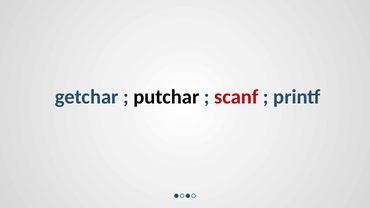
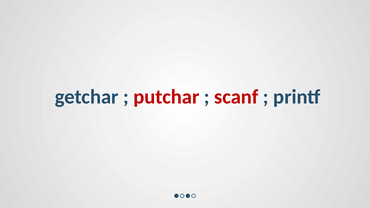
putchar colour: black -> red
